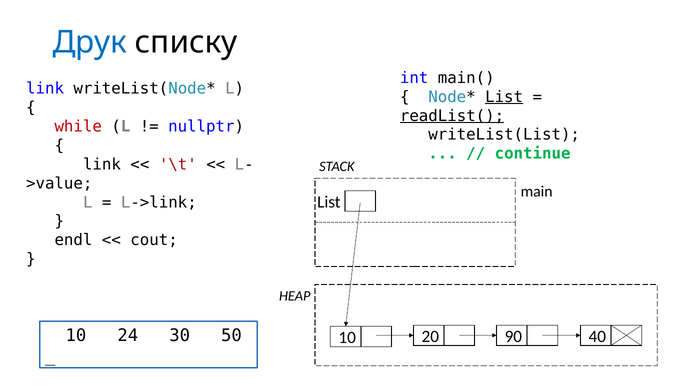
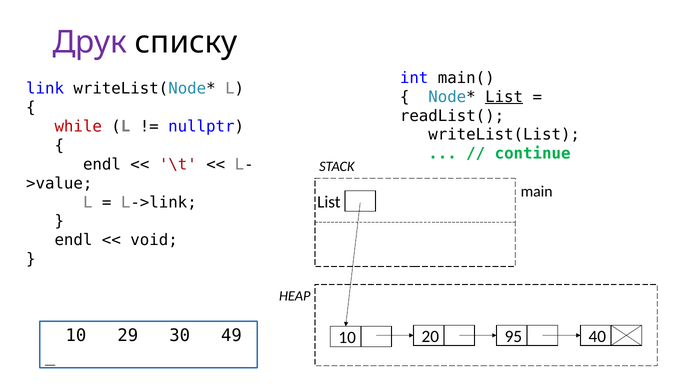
Друк colour: blue -> purple
readList( underline: present -> none
link at (102, 164): link -> endl
cout: cout -> void
24: 24 -> 29
50: 50 -> 49
90: 90 -> 95
